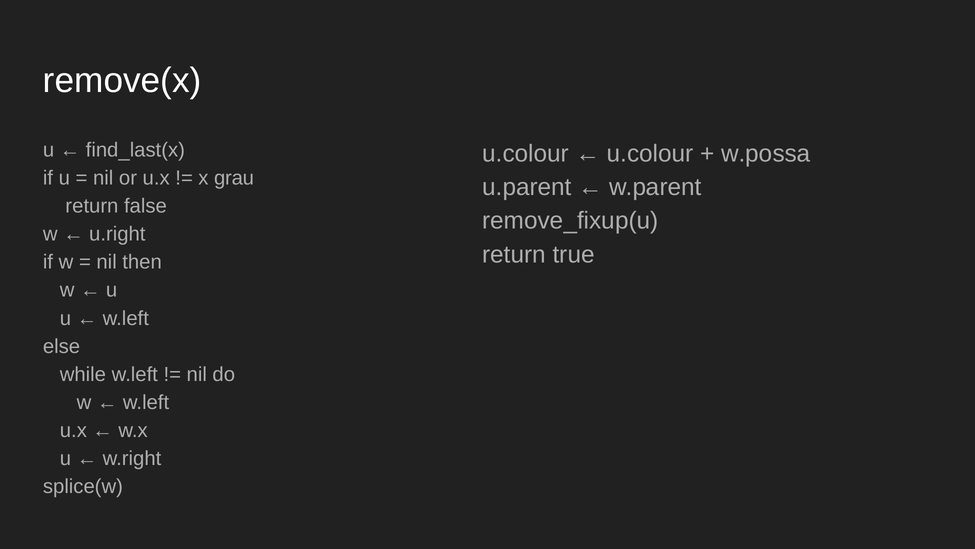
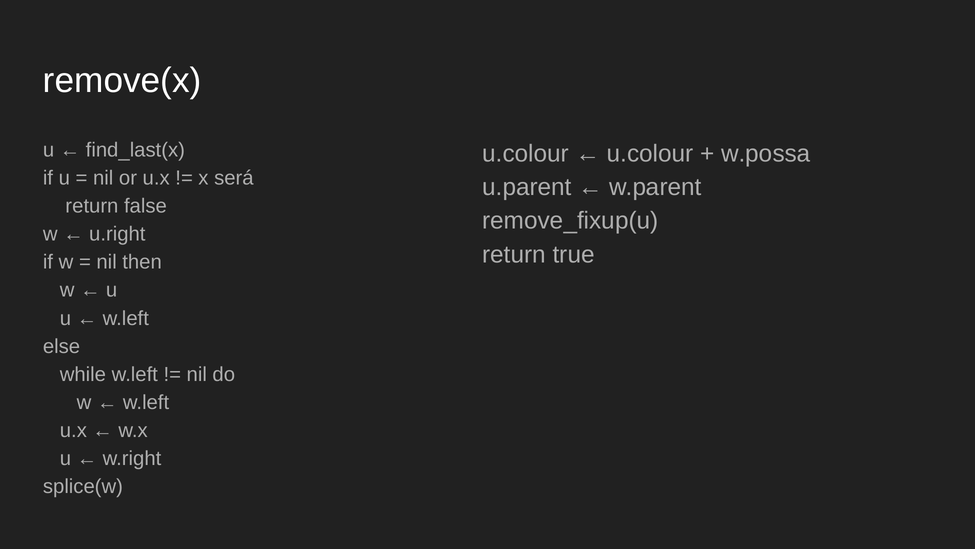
grau: grau -> será
